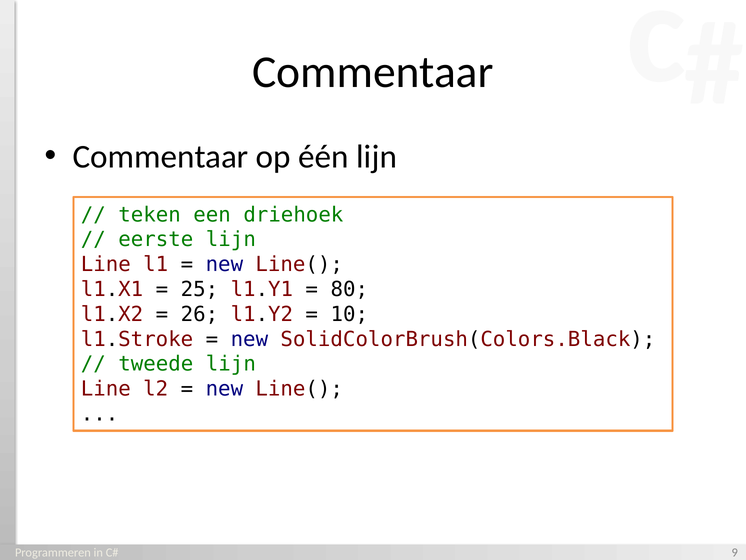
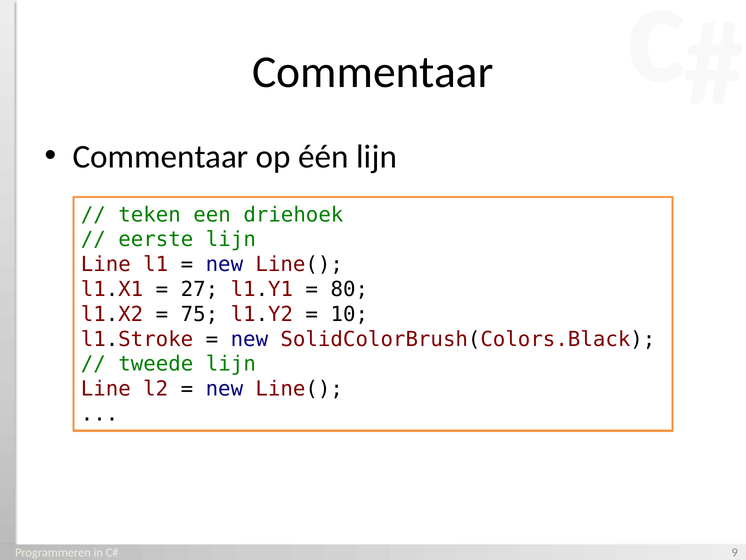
25: 25 -> 27
26: 26 -> 75
